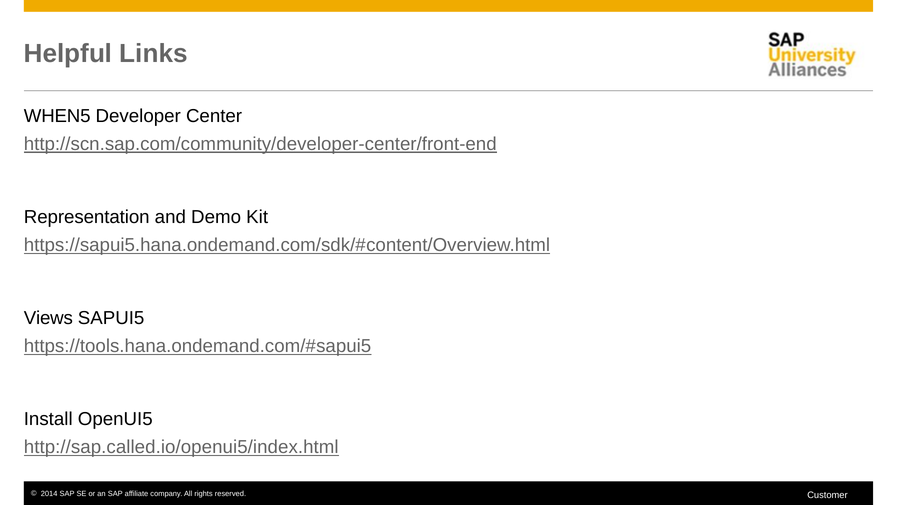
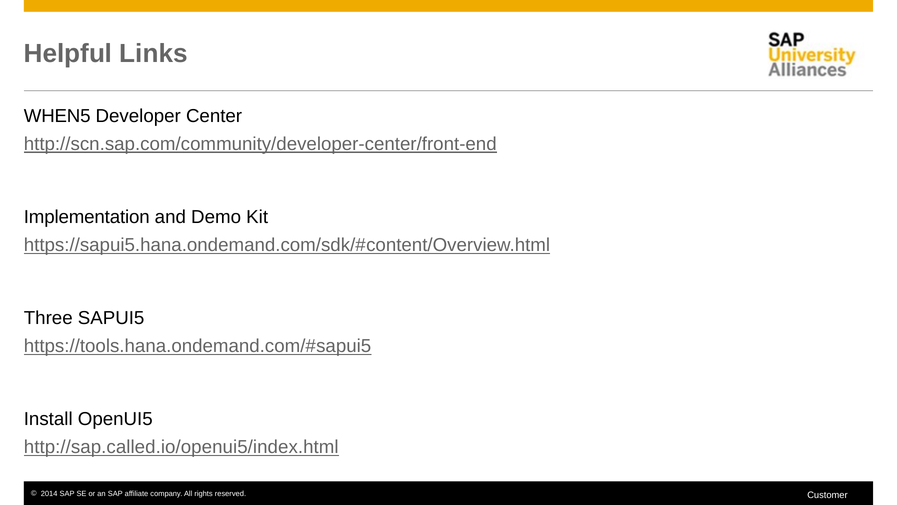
Representation: Representation -> Implementation
Views: Views -> Three
